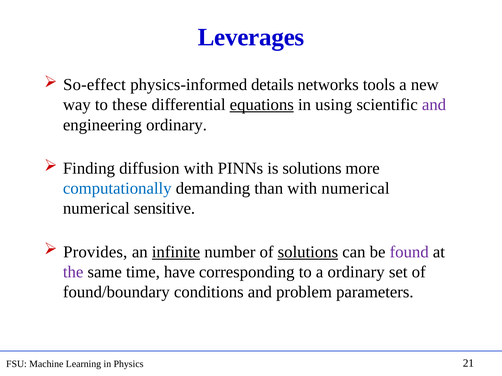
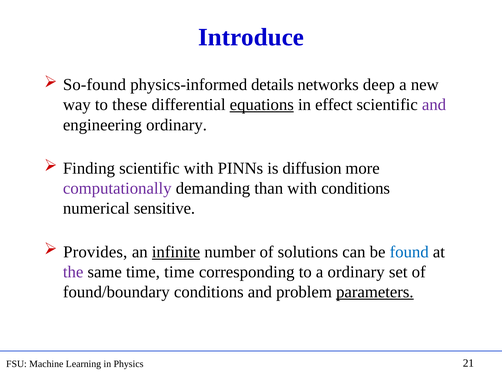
Leverages: Leverages -> Introduce
So-effect: So-effect -> So-found
tools: tools -> deep
using: using -> effect
Finding diffusion: diffusion -> scientific
is solutions: solutions -> diffusion
computationally colour: blue -> purple
with numerical: numerical -> conditions
solutions at (308, 252) underline: present -> none
found colour: purple -> blue
time have: have -> time
parameters underline: none -> present
